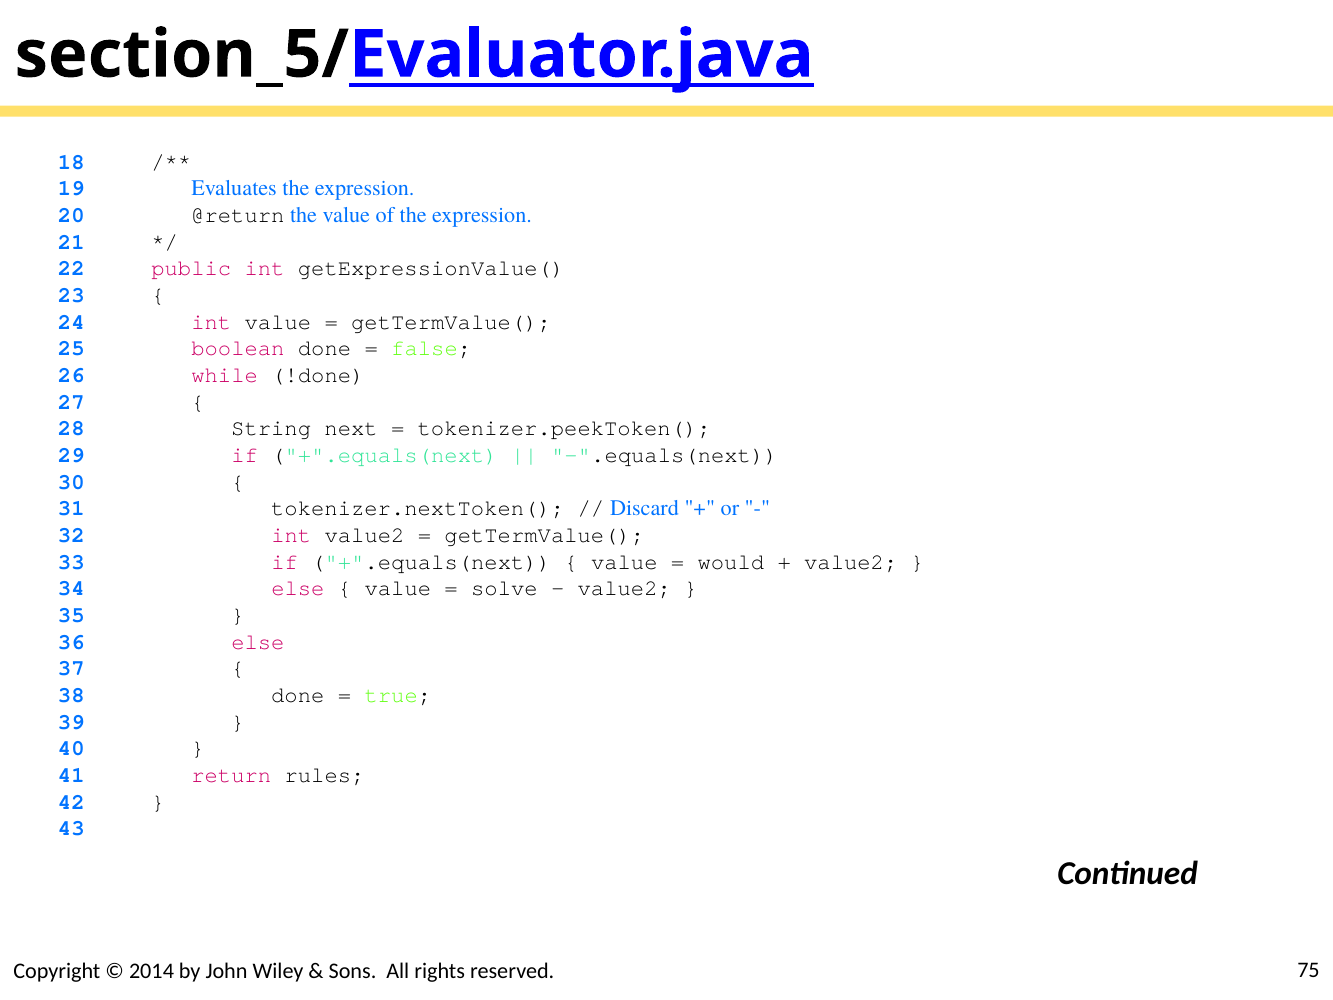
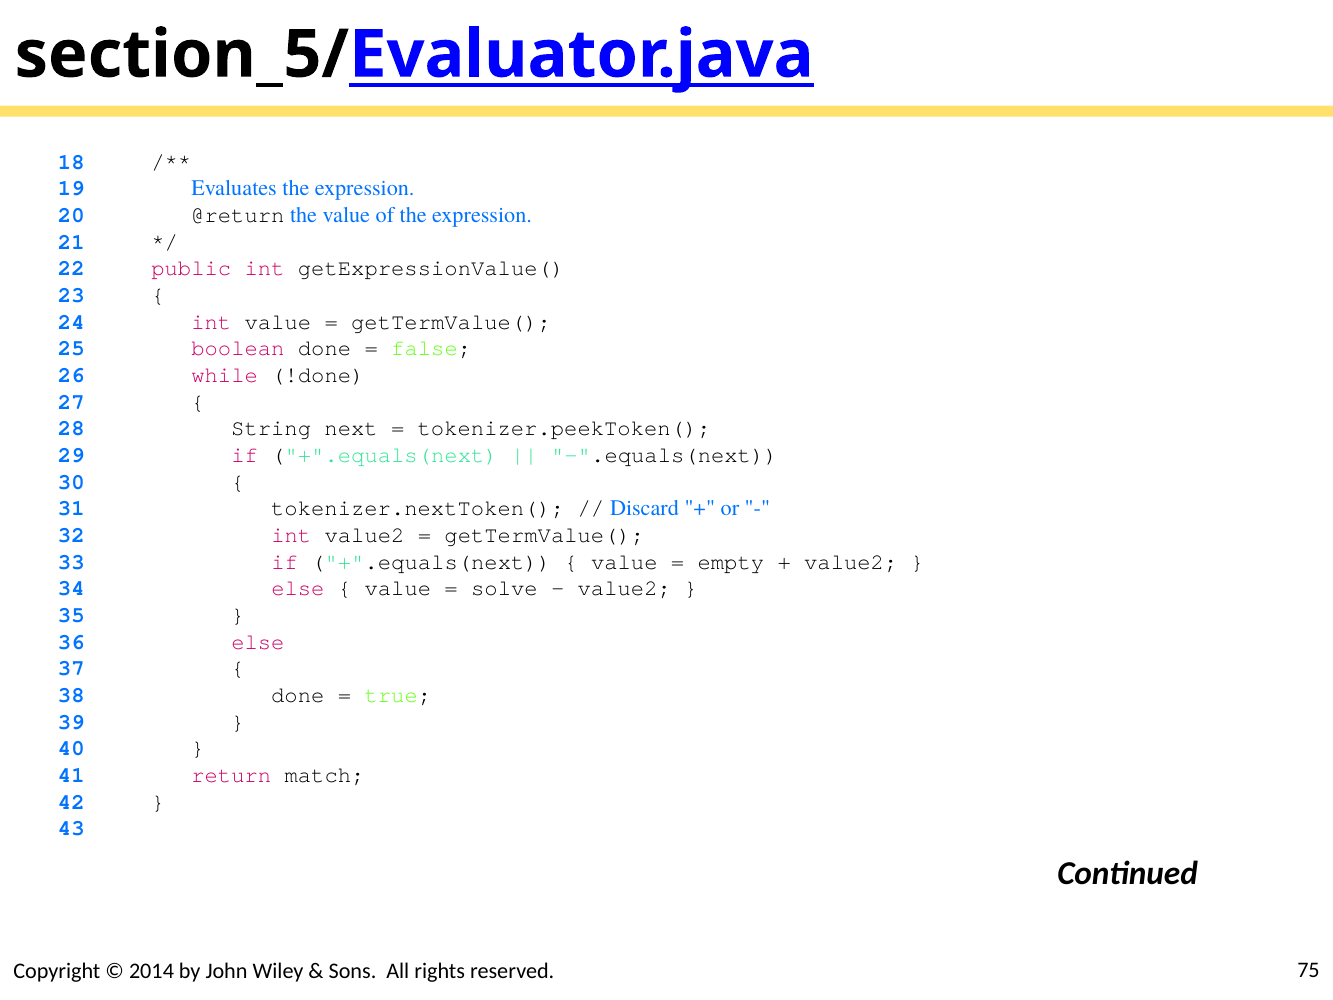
would: would -> empty
rules: rules -> match
